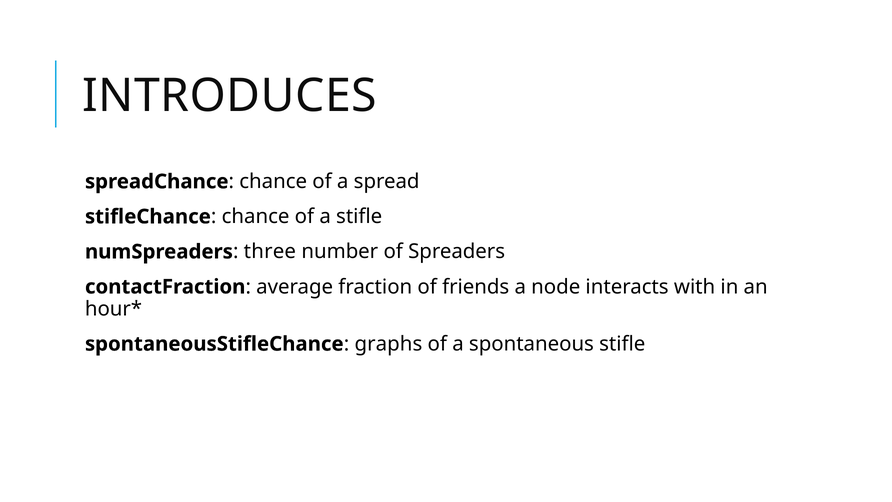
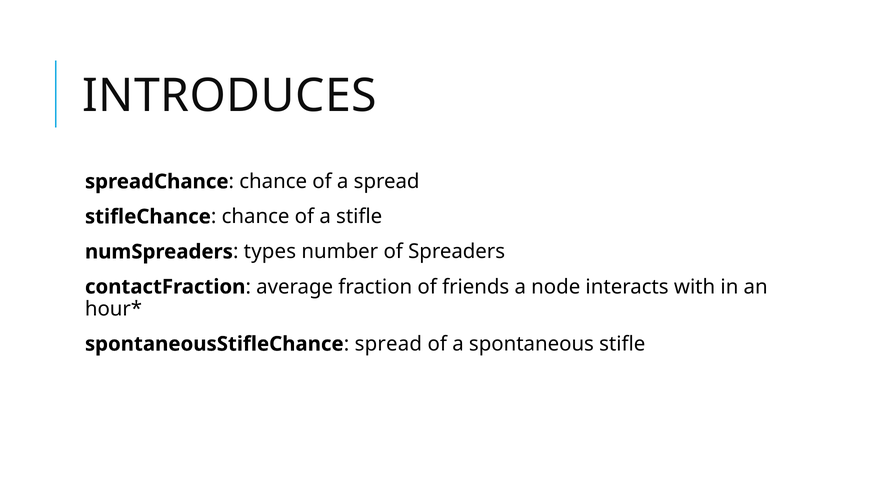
three: three -> types
graphs at (388, 344): graphs -> spread
